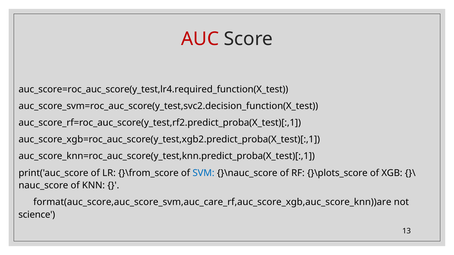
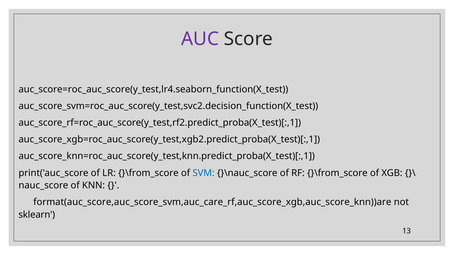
AUC colour: red -> purple
auc_score=roc_auc_score(y_test,lr4.required_function(X_test: auc_score=roc_auc_score(y_test,lr4.required_function(X_test -> auc_score=roc_auc_score(y_test,lr4.seaborn_function(X_test
RF }\plots_score: }\plots_score -> }\from_score
science: science -> sklearn
